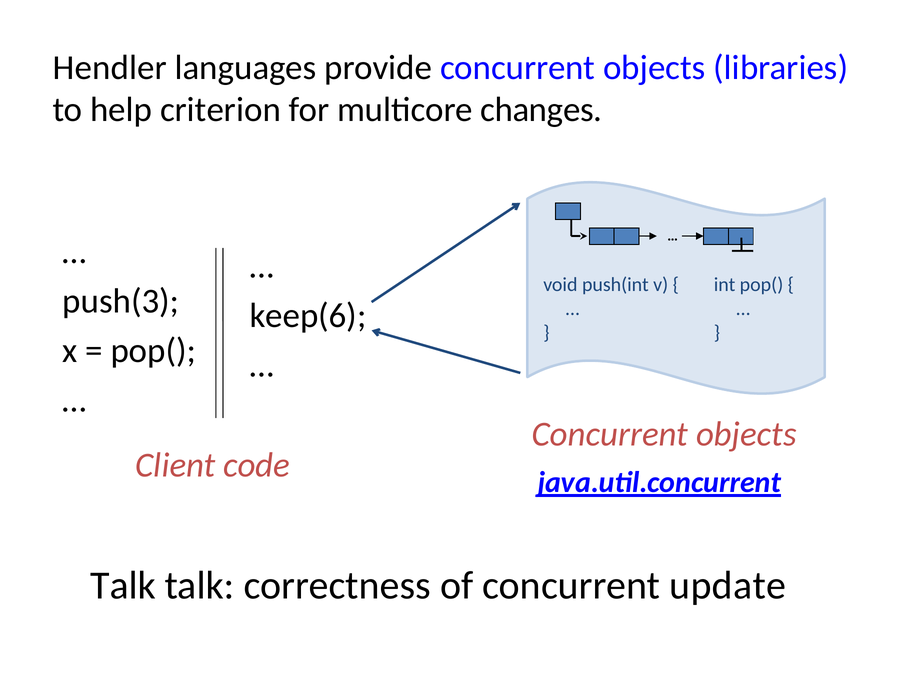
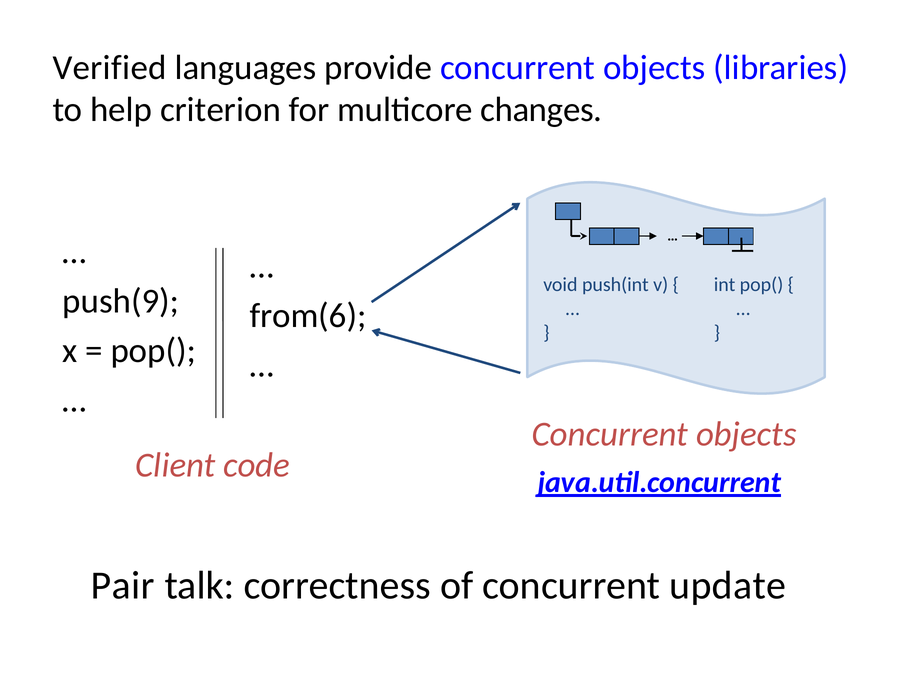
Hendler: Hendler -> Verified
push(3: push(3 -> push(9
keep(6: keep(6 -> from(6
Talk at (123, 585): Talk -> Pair
